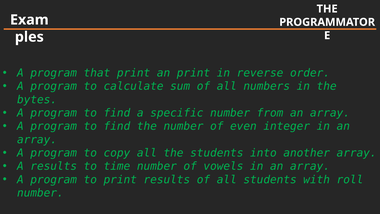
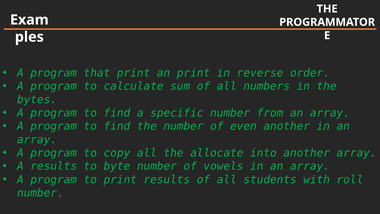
even integer: integer -> another
the students: students -> allocate
time: time -> byte
